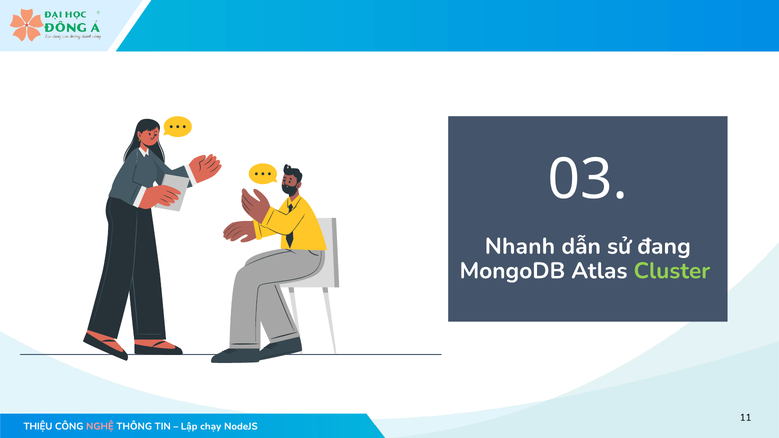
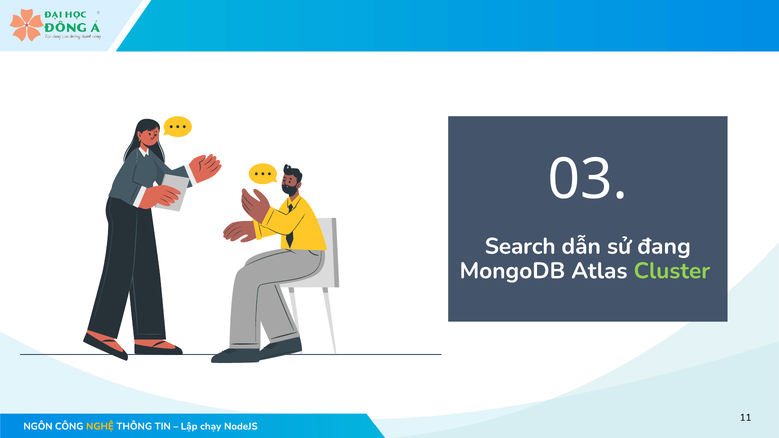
Nhanh: Nhanh -> Search
THIỆU: THIỆU -> NGÔN
NGHỆ colour: pink -> yellow
